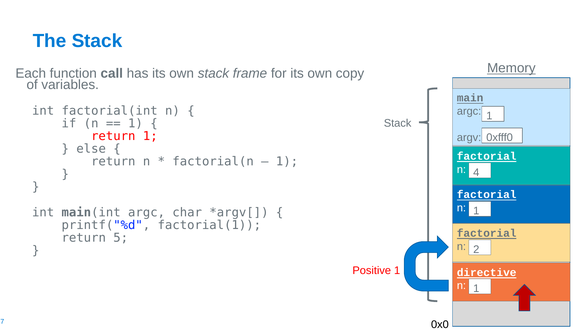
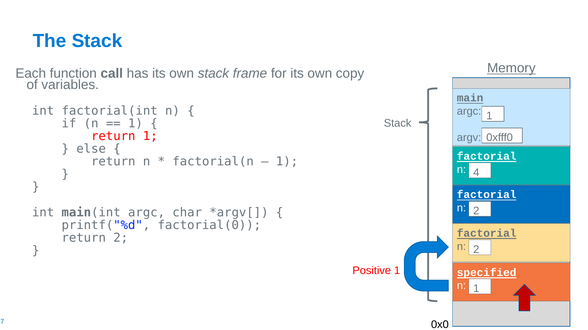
1 at (476, 211): 1 -> 2
factorial(1: factorial(1 -> factorial(0
return 5: 5 -> 2
directive: directive -> specified
